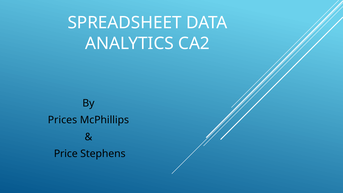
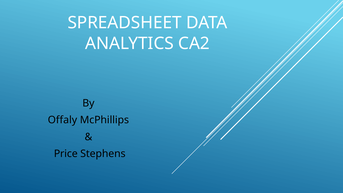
Prices: Prices -> Offaly
